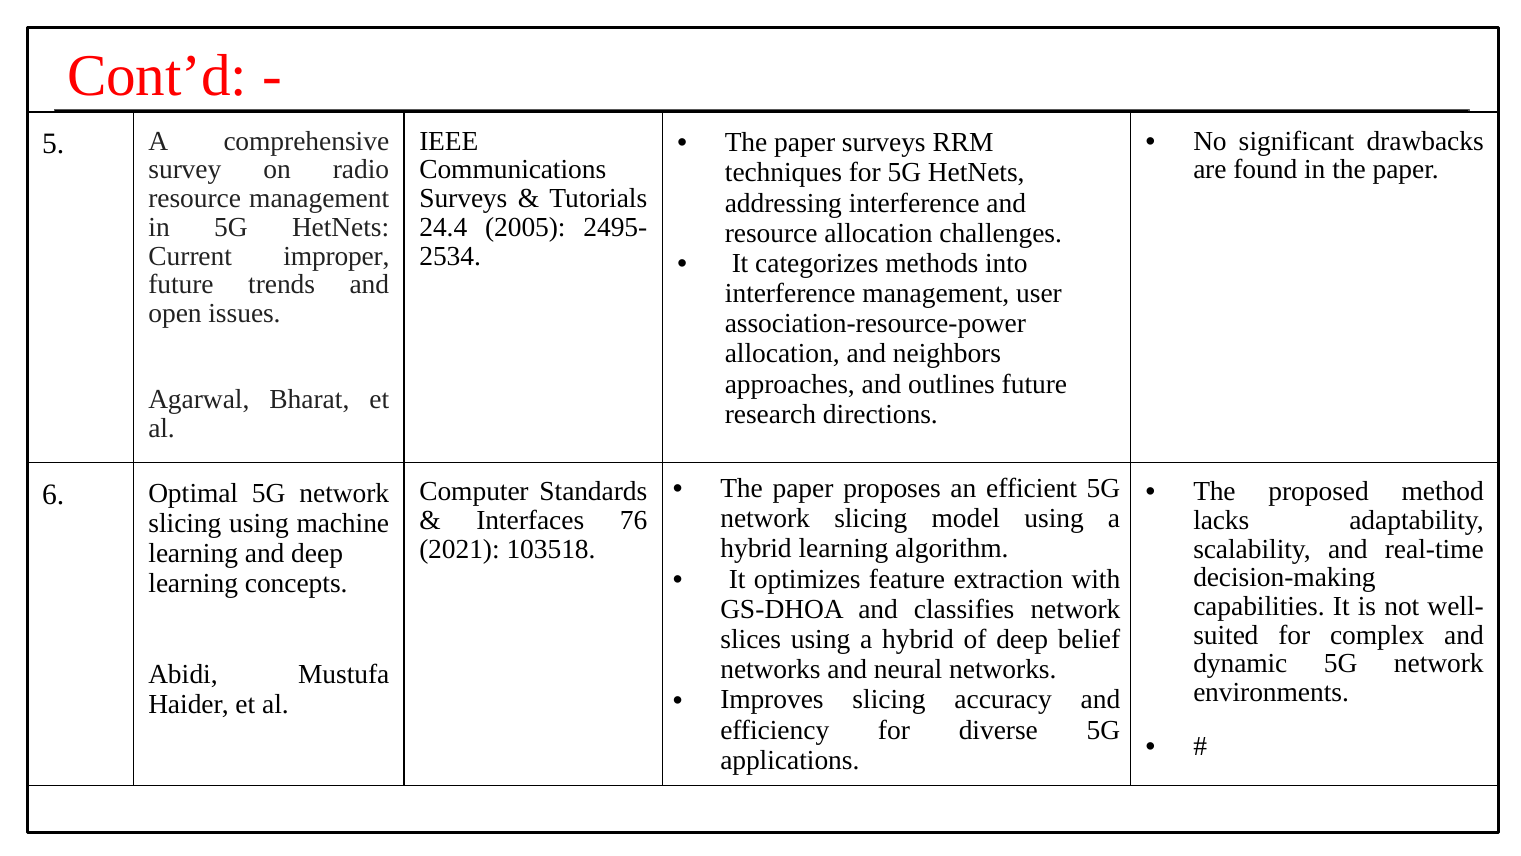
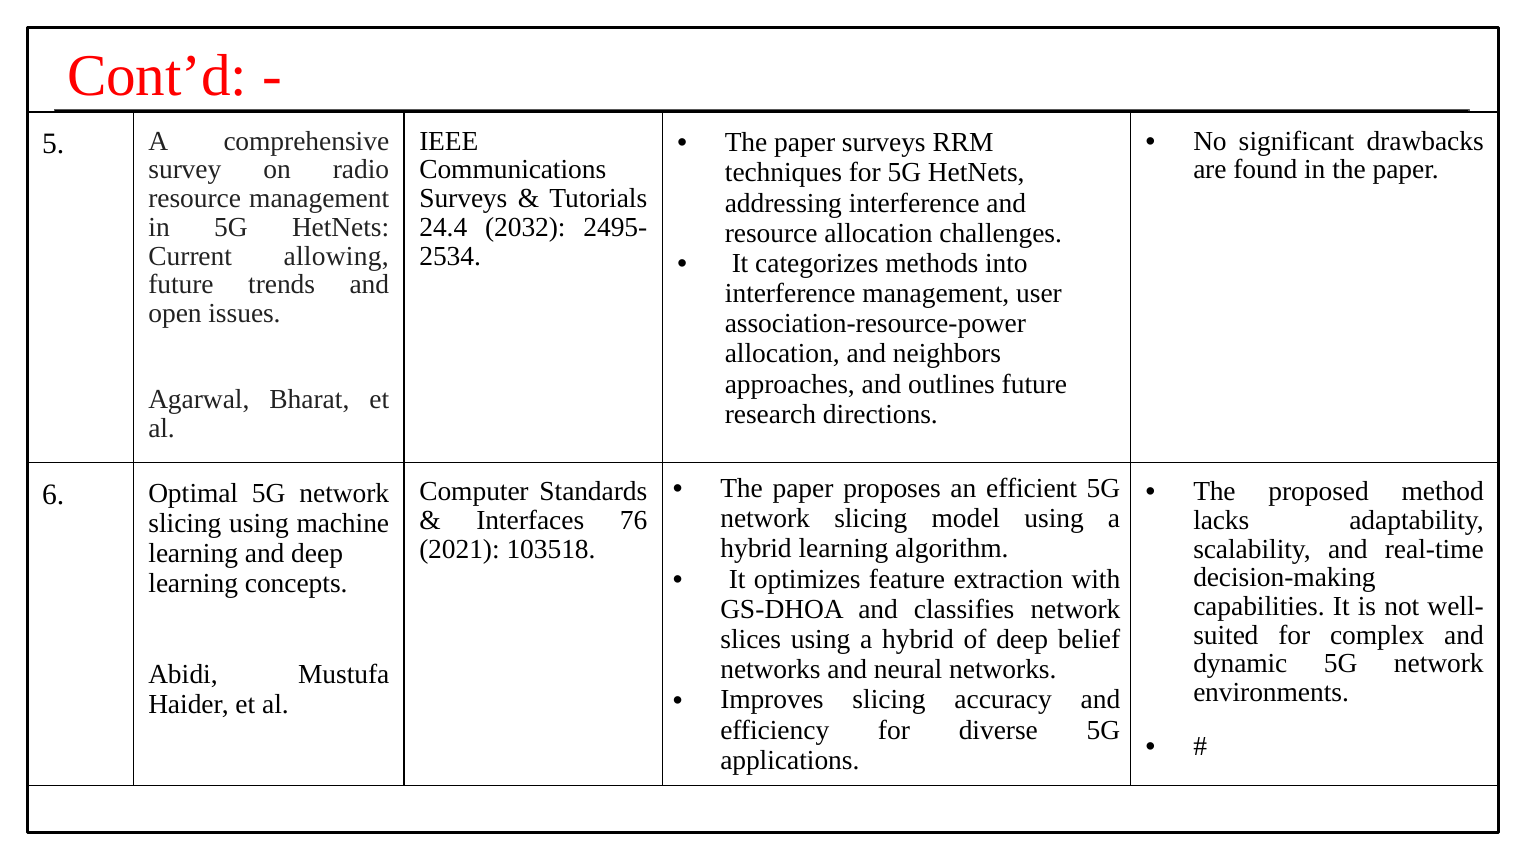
2005: 2005 -> 2032
improper: improper -> allowing
